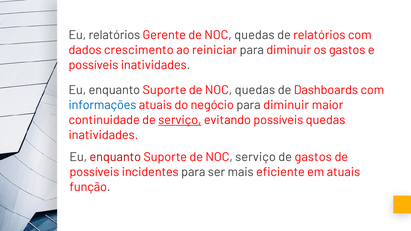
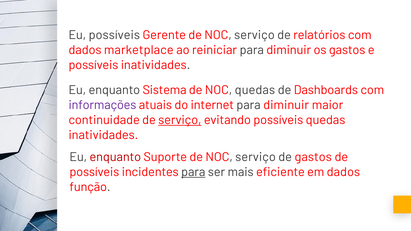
Eu relatórios: relatórios -> possíveis
Gerente de NOC quedas: quedas -> serviço
crescimento: crescimento -> marketplace
Suporte at (164, 90): Suporte -> Sistema
informações colour: blue -> purple
negócio: negócio -> internet
para at (193, 172) underline: none -> present
em atuais: atuais -> dados
